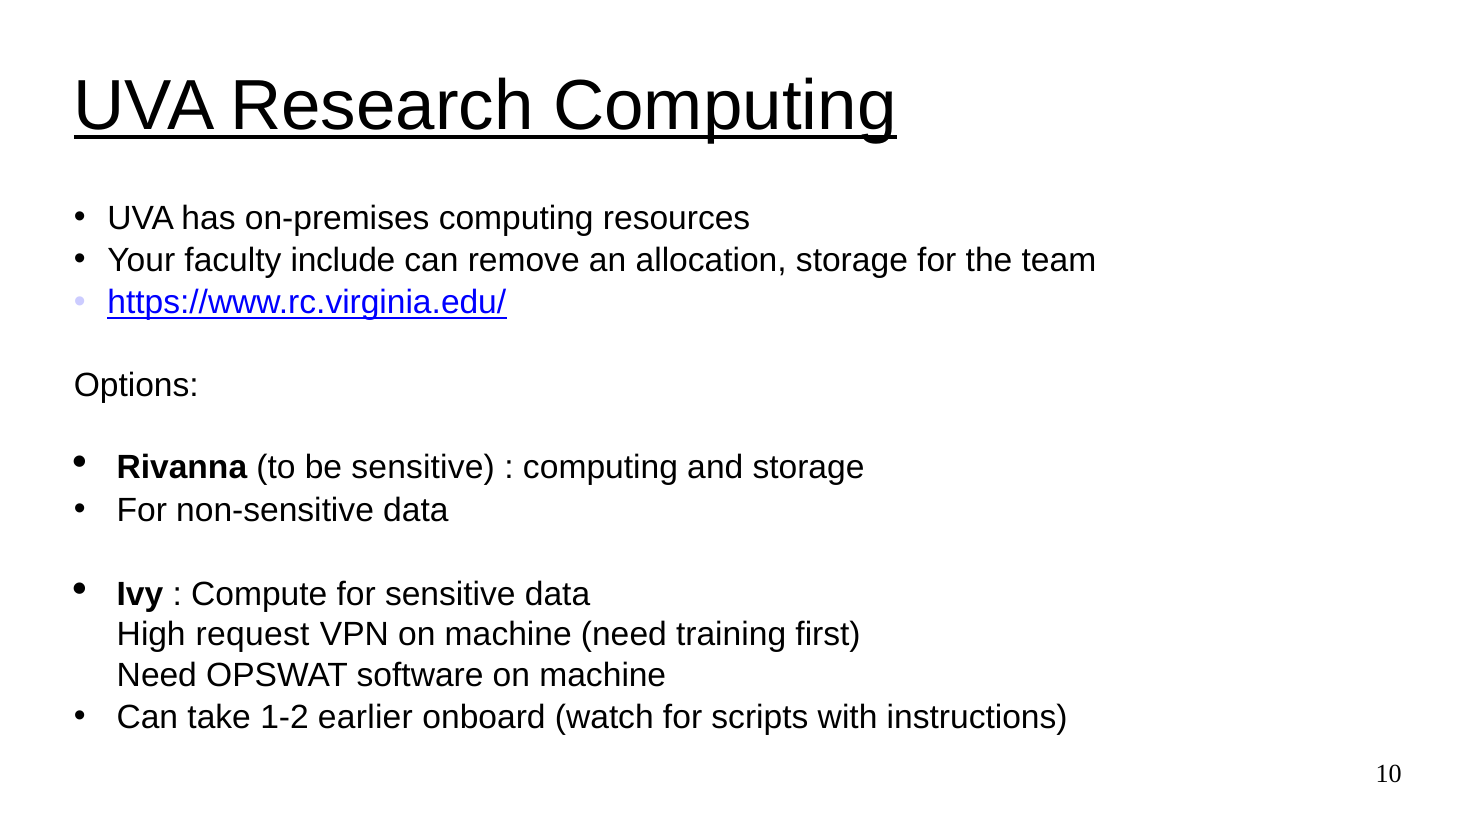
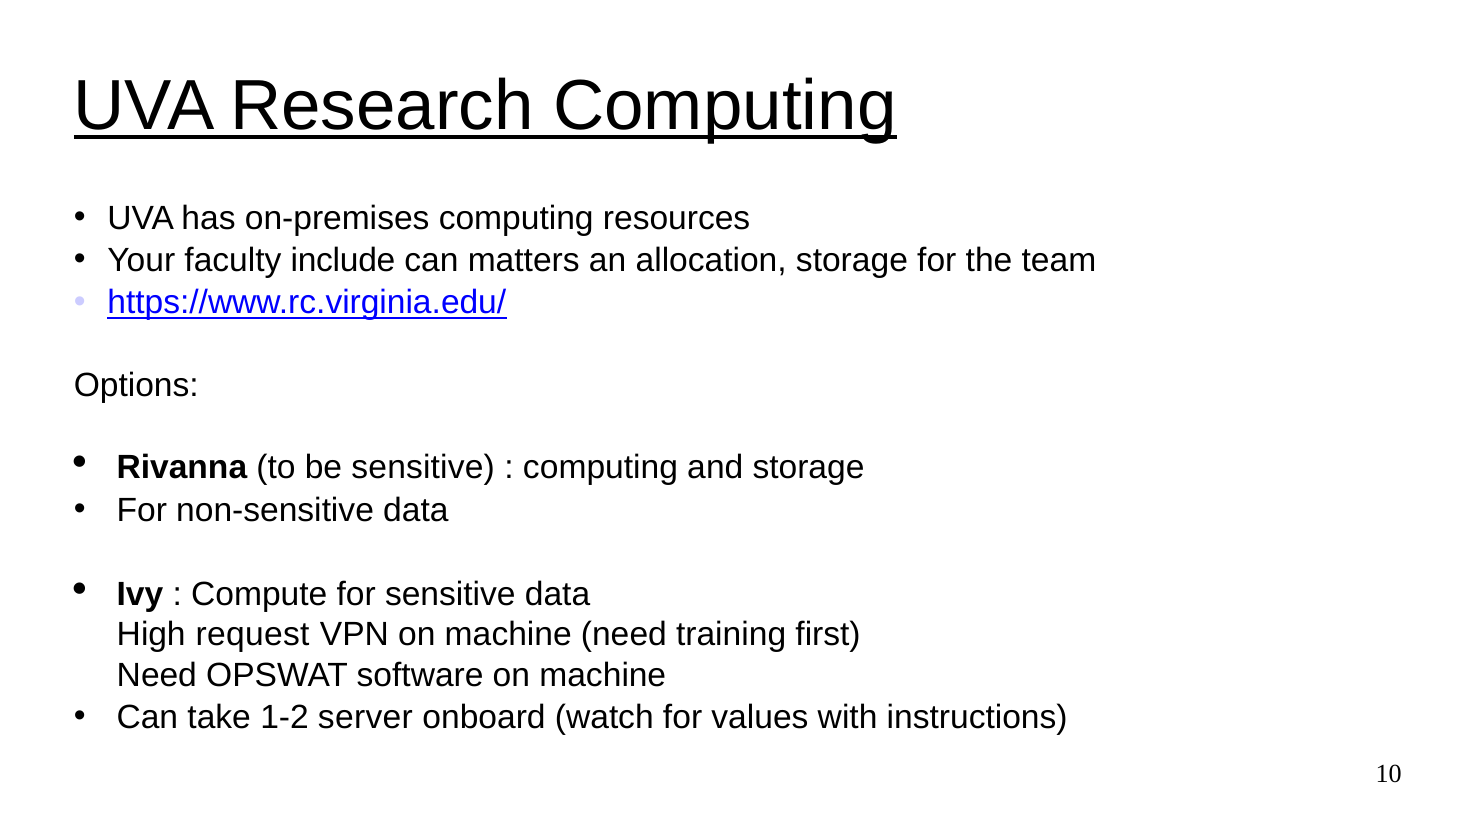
remove: remove -> matters
earlier: earlier -> server
scripts: scripts -> values
